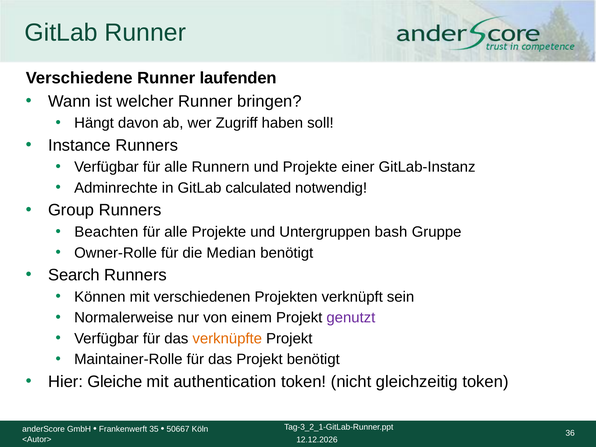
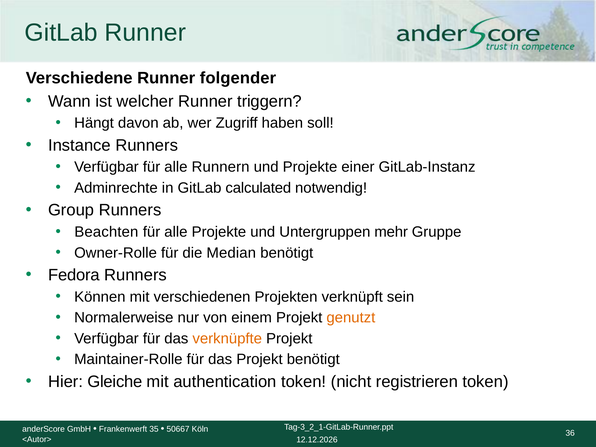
laufenden: laufenden -> folgender
bringen: bringen -> triggern
bash: bash -> mehr
Search: Search -> Fedora
genutzt colour: purple -> orange
gleichzeitig: gleichzeitig -> registrieren
